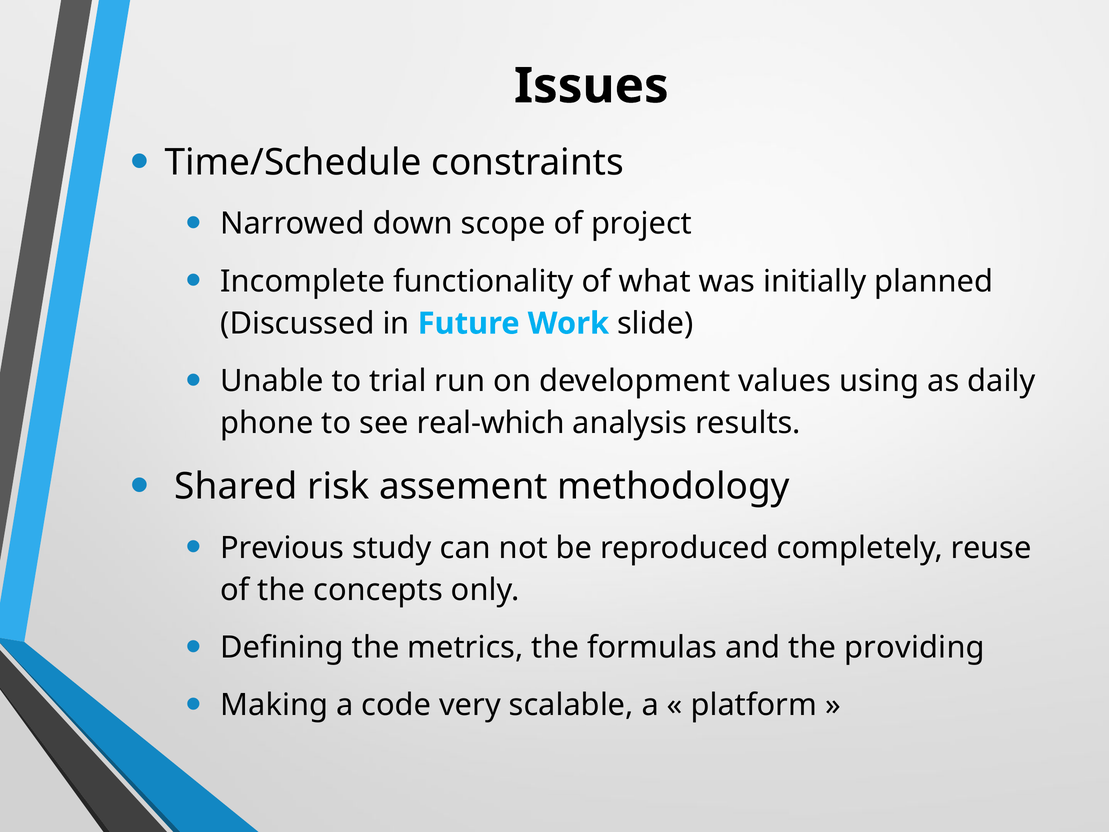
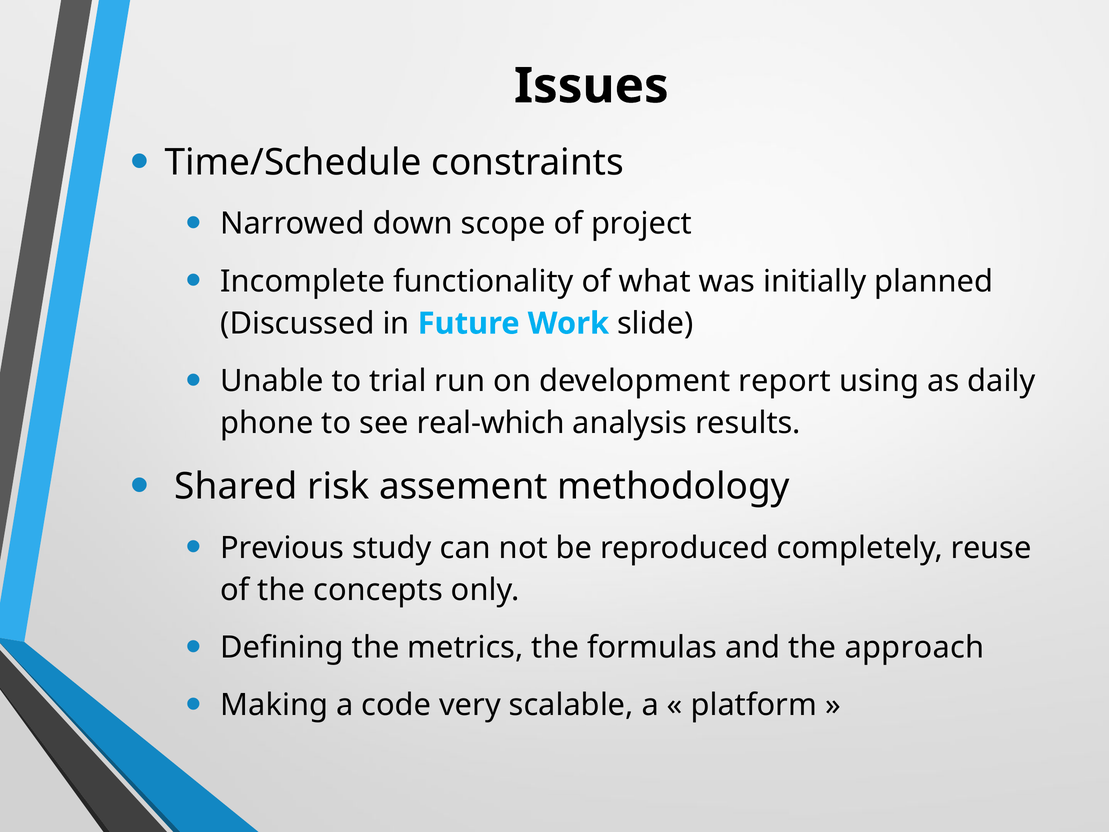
values: values -> report
providing: providing -> approach
